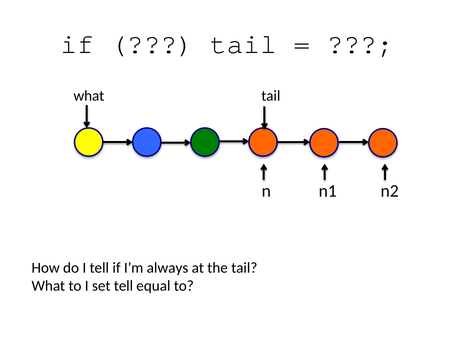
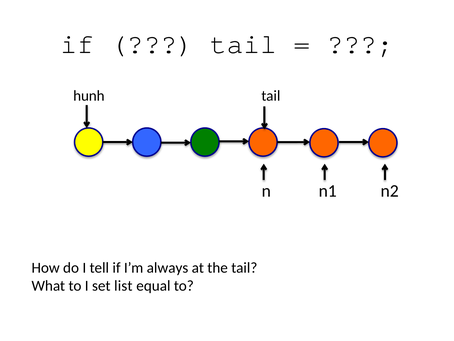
what at (89, 96): what -> hunh
set tell: tell -> list
